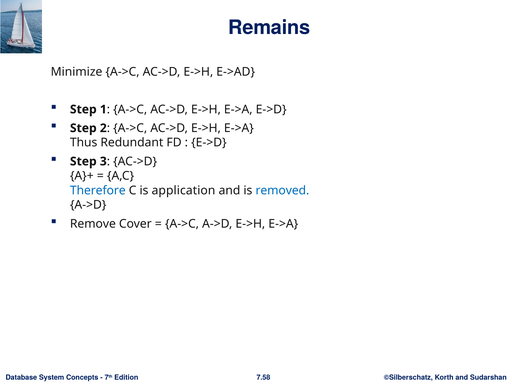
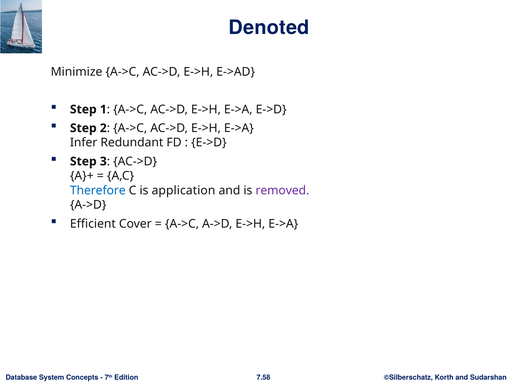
Remains: Remains -> Denoted
Thus: Thus -> Infer
removed colour: blue -> purple
Remove: Remove -> Efficient
